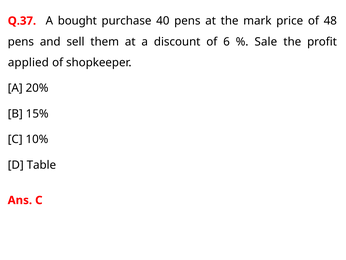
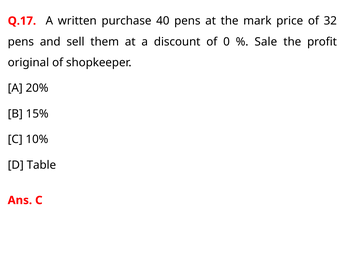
Q.37: Q.37 -> Q.17
bought: bought -> written
48: 48 -> 32
6: 6 -> 0
applied: applied -> original
